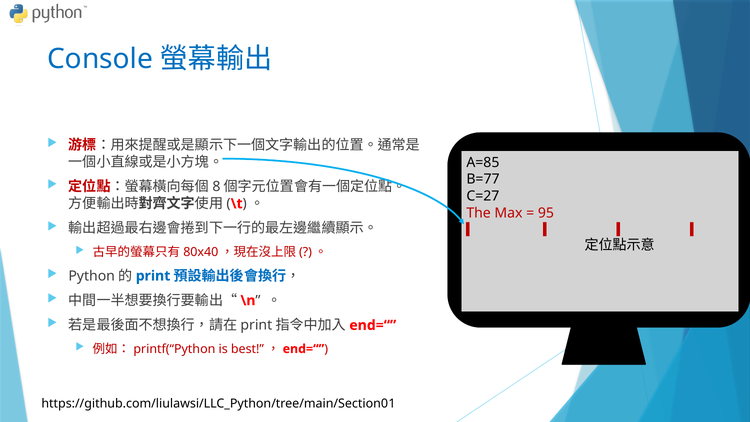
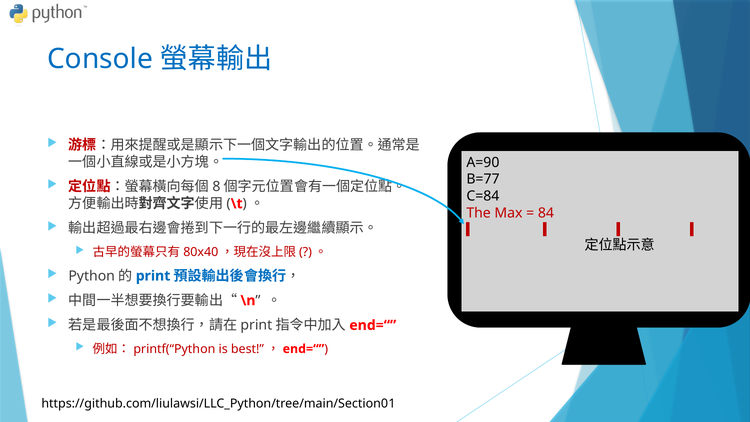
A=85: A=85 -> A=90
C=27: C=27 -> C=84
95: 95 -> 84
